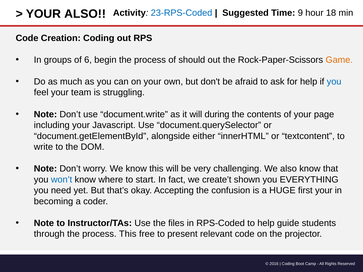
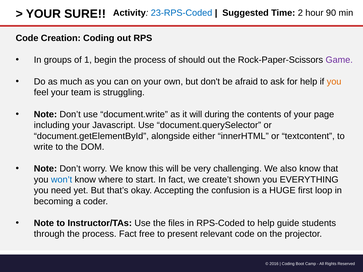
YOUR ALSO: ALSO -> SURE
9: 9 -> 2
18: 18 -> 90
6: 6 -> 1
Game colour: orange -> purple
you at (334, 82) colour: blue -> orange
first your: your -> loop
process This: This -> Fact
